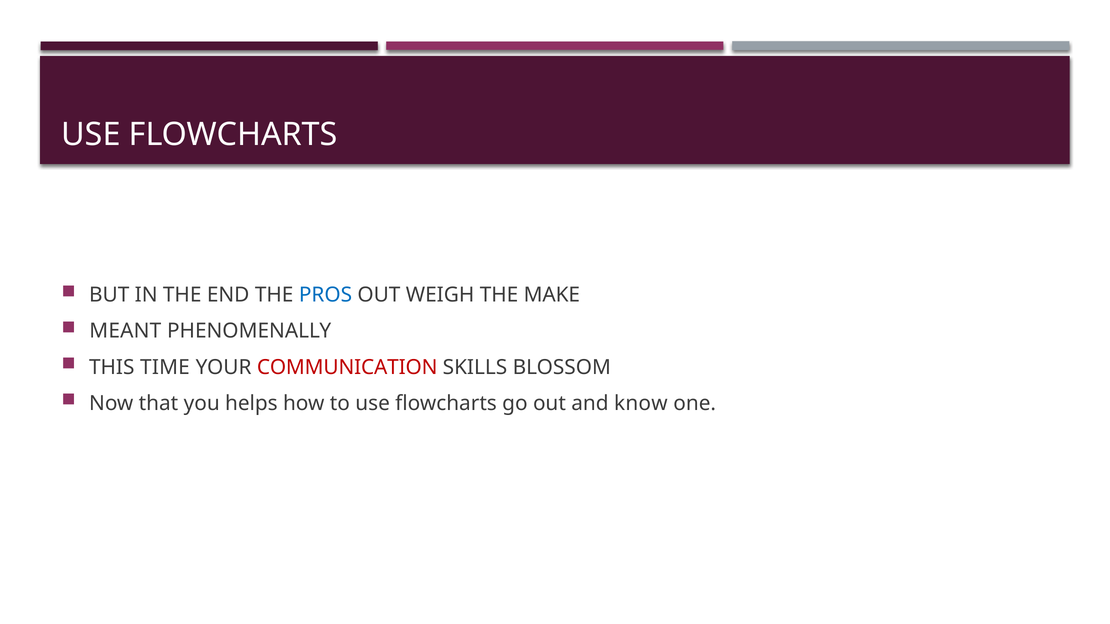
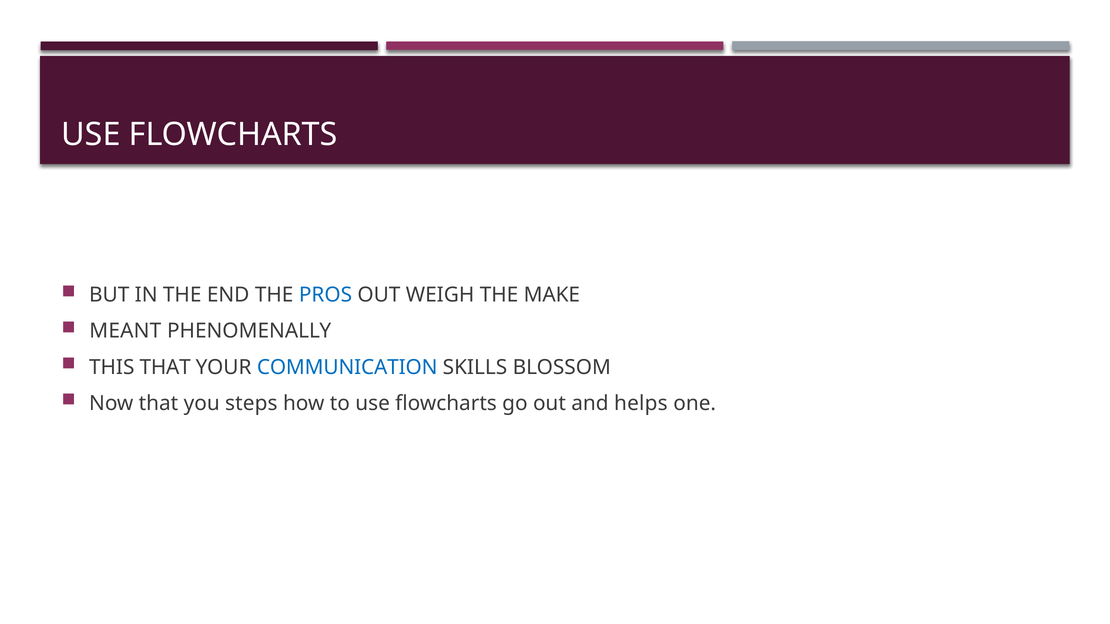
THIS TIME: TIME -> THAT
COMMUNICATION colour: red -> blue
helps: helps -> steps
know: know -> helps
